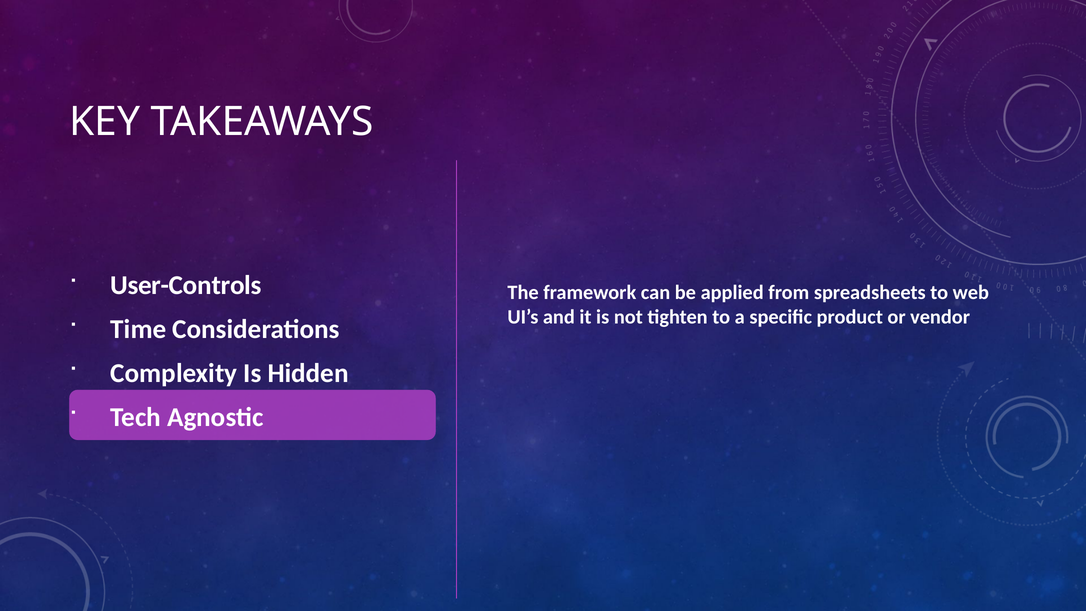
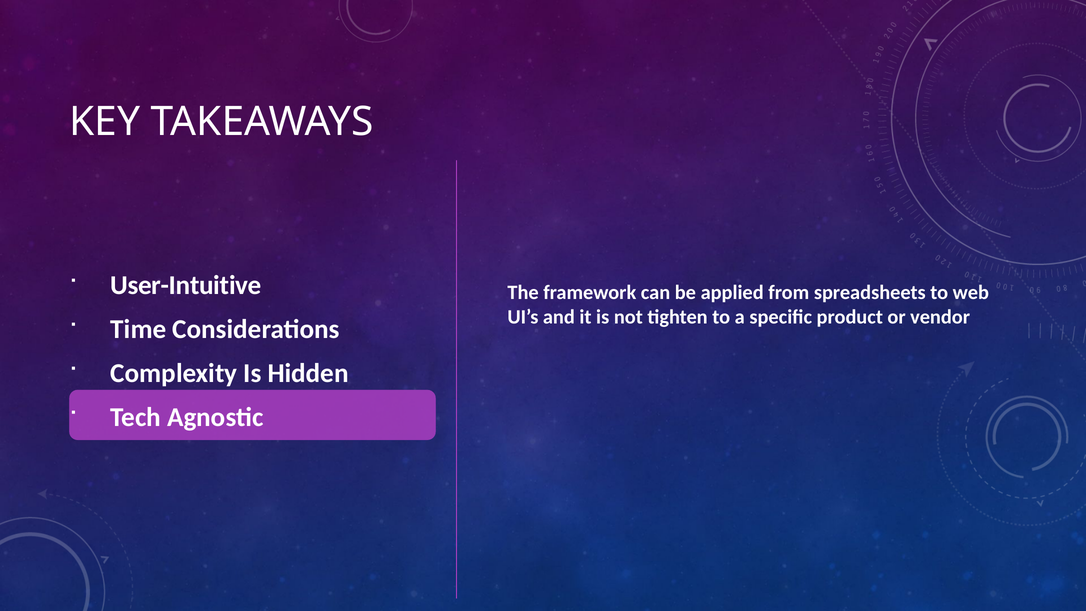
User-Controls: User-Controls -> User-Intuitive
